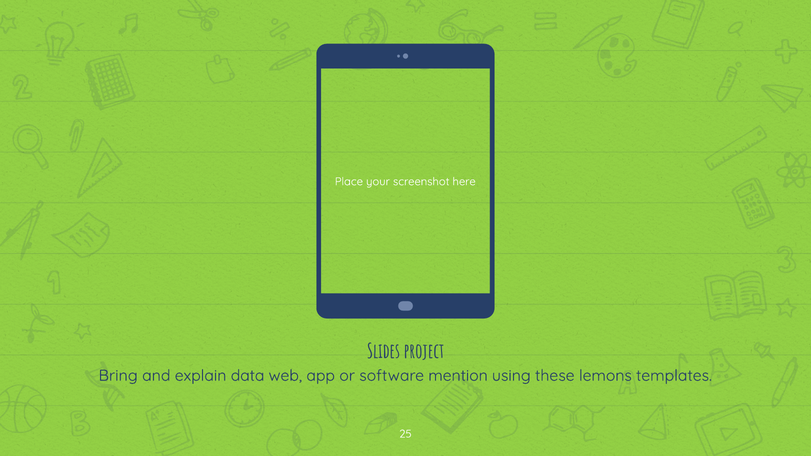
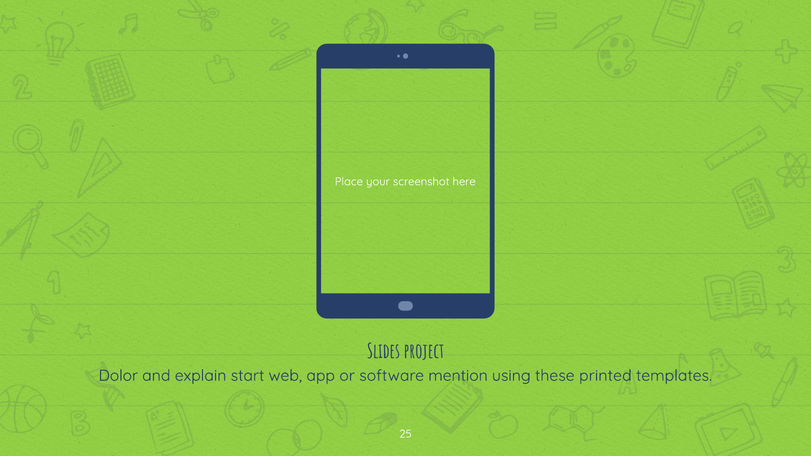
Bring: Bring -> Dolor
data: data -> start
lemons: lemons -> printed
